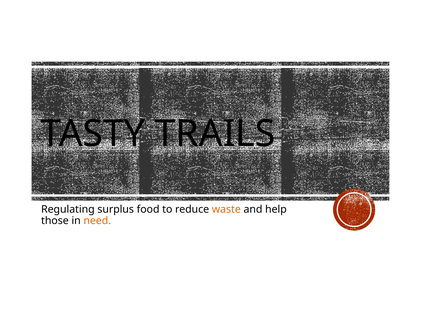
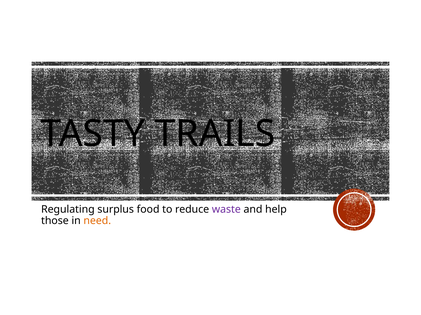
waste colour: orange -> purple
